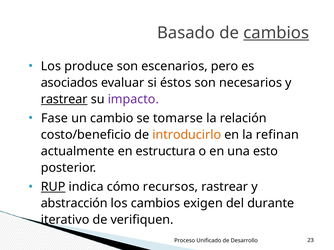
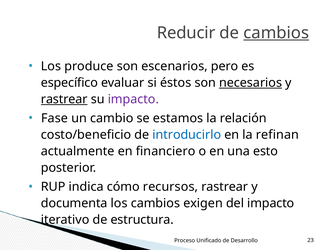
Basado: Basado -> Reducir
asociados: asociados -> específico
necesarios underline: none -> present
tomarse: tomarse -> estamos
introducirlo colour: orange -> blue
estructura: estructura -> financiero
RUP underline: present -> none
abstracción: abstracción -> documenta
del durante: durante -> impacto
verifiquen: verifiquen -> estructura
